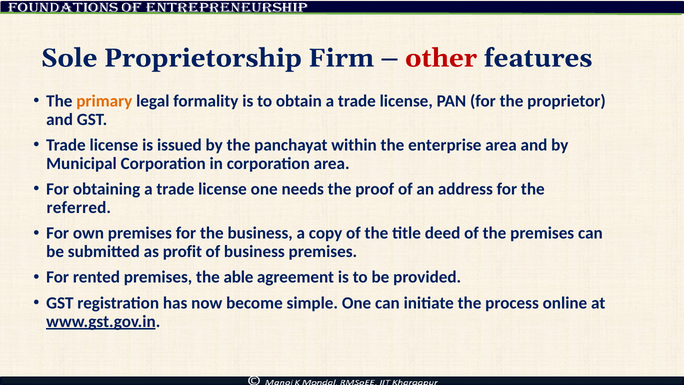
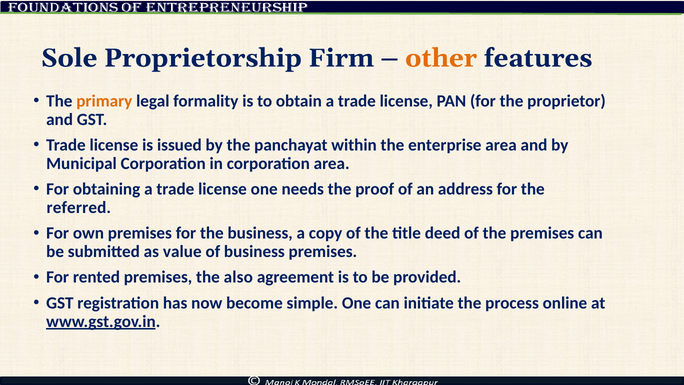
other colour: red -> orange
profit: profit -> value
able: able -> also
